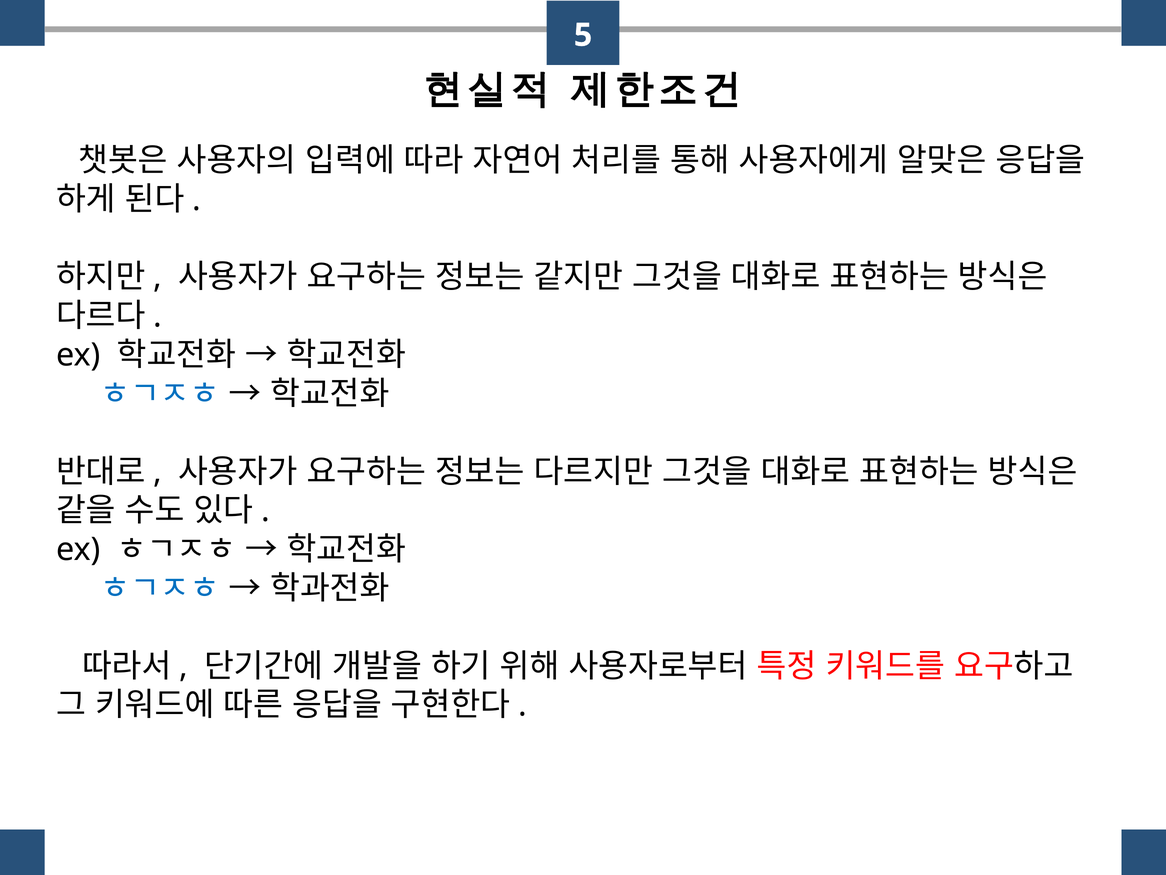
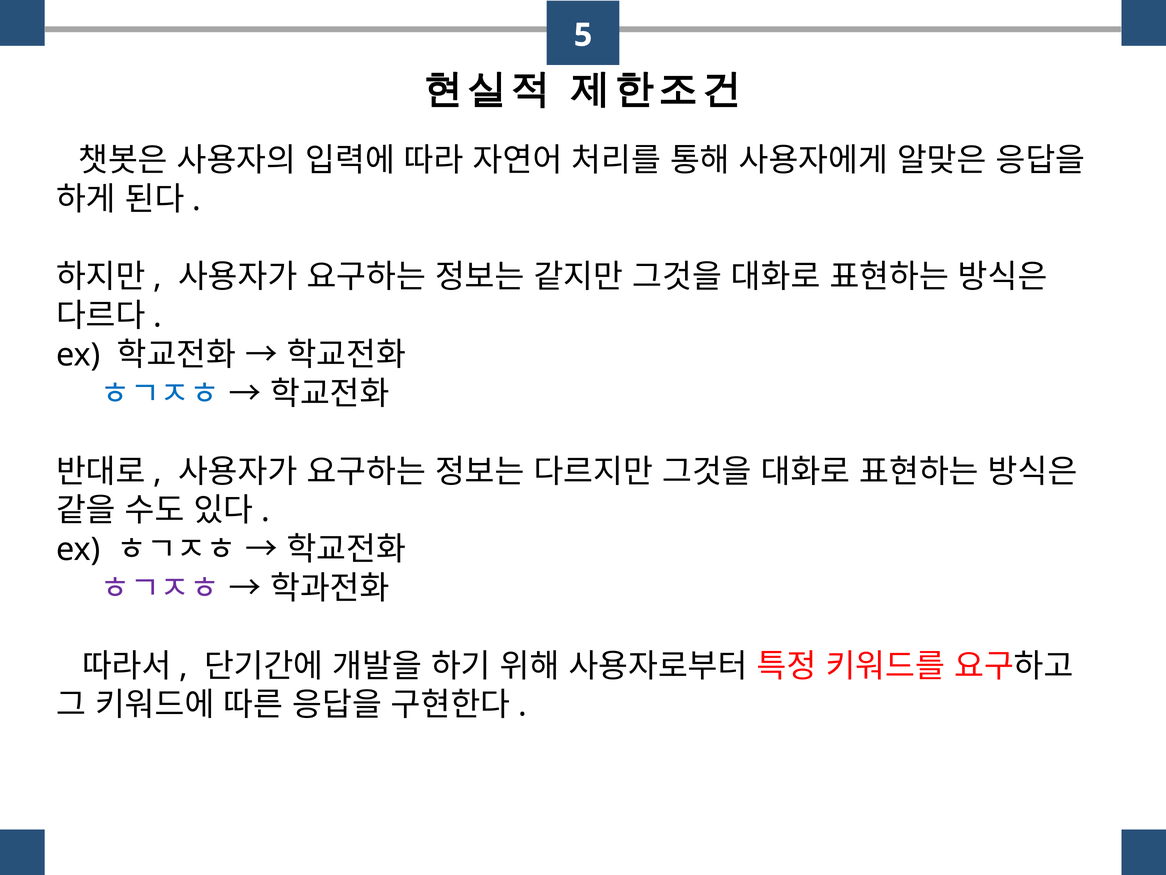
ㅎㄱㅈㅎ at (160, 588) colour: blue -> purple
